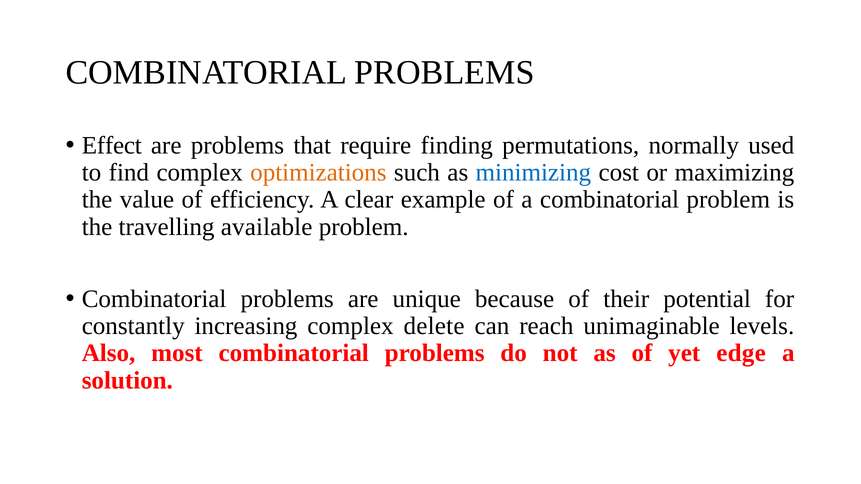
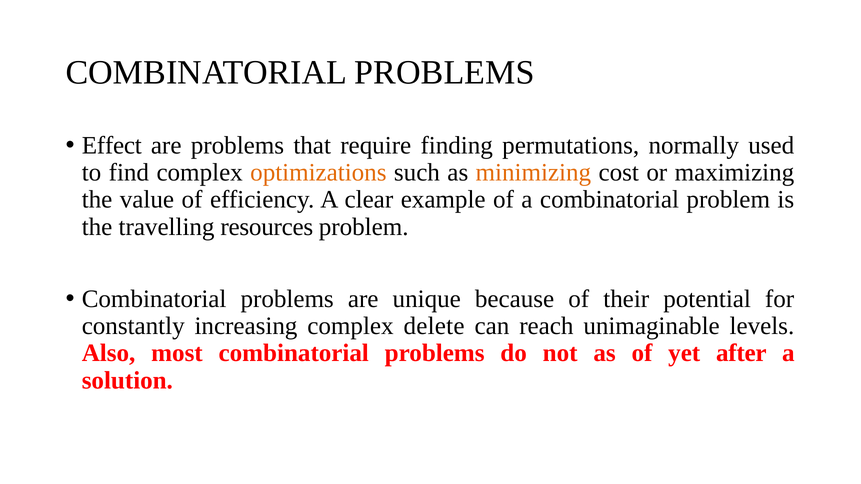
minimizing colour: blue -> orange
available: available -> resources
edge: edge -> after
